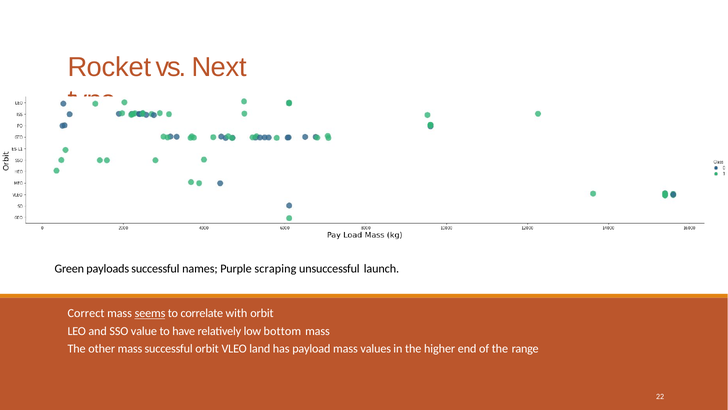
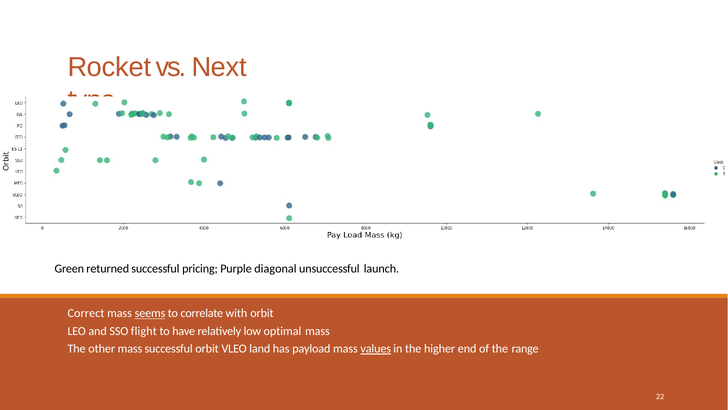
payloads: payloads -> returned
names: names -> pricing
scraping: scraping -> diagonal
value: value -> flight
bottom: bottom -> optimal
values underline: none -> present
